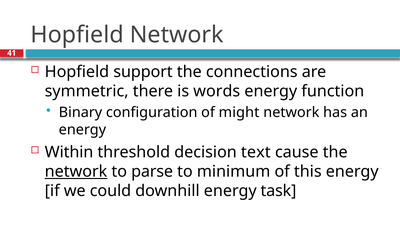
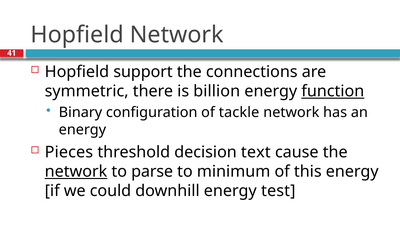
words: words -> billion
function underline: none -> present
might: might -> tackle
Within: Within -> Pieces
task: task -> test
